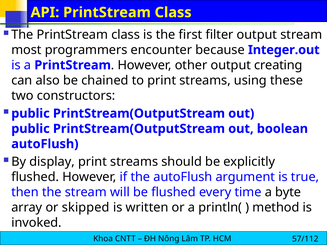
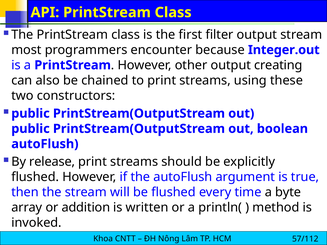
display: display -> release
skipped: skipped -> addition
